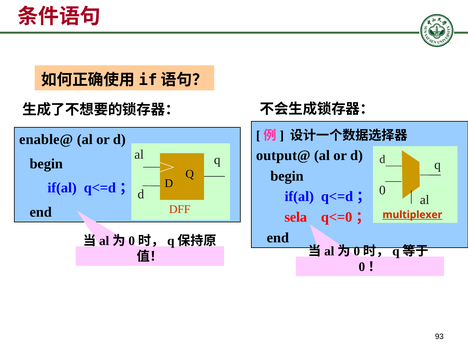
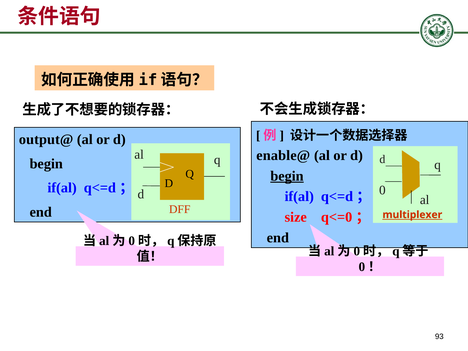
enable@: enable@ -> output@
output@: output@ -> enable@
begin at (287, 176) underline: none -> present
sela: sela -> size
